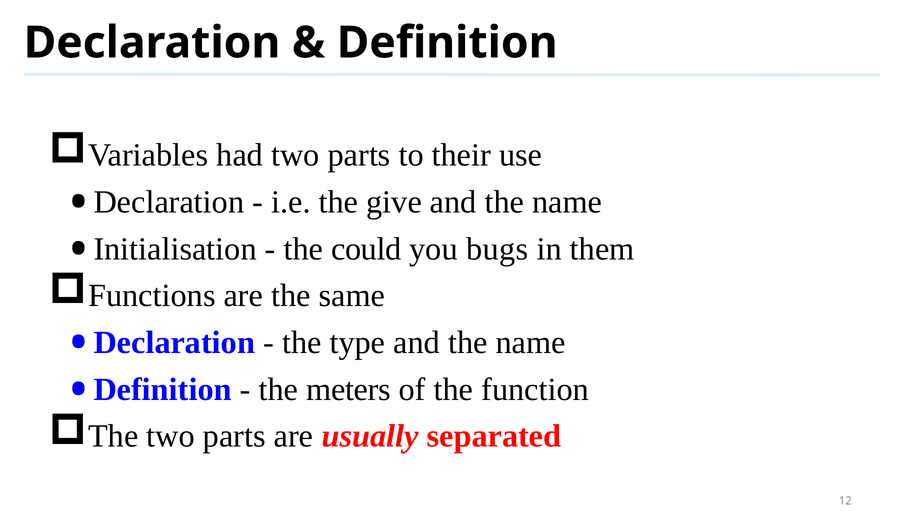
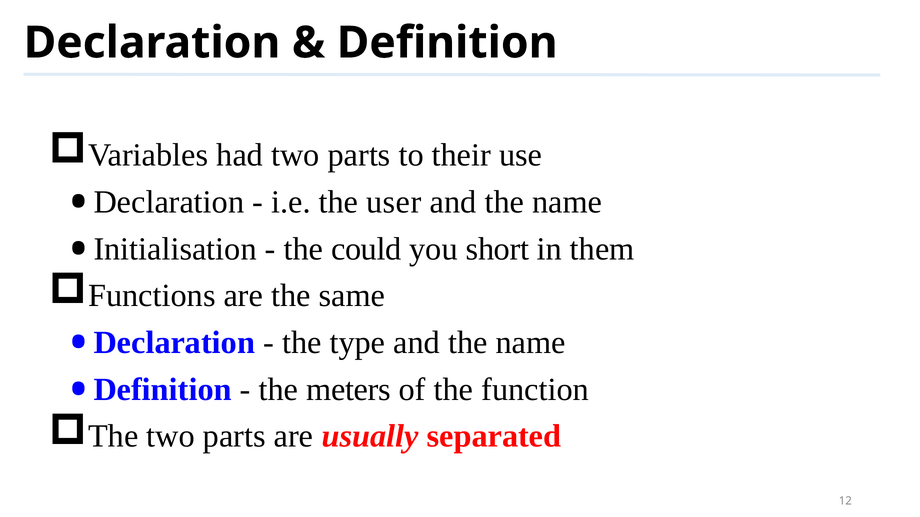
give: give -> user
bugs: bugs -> short
